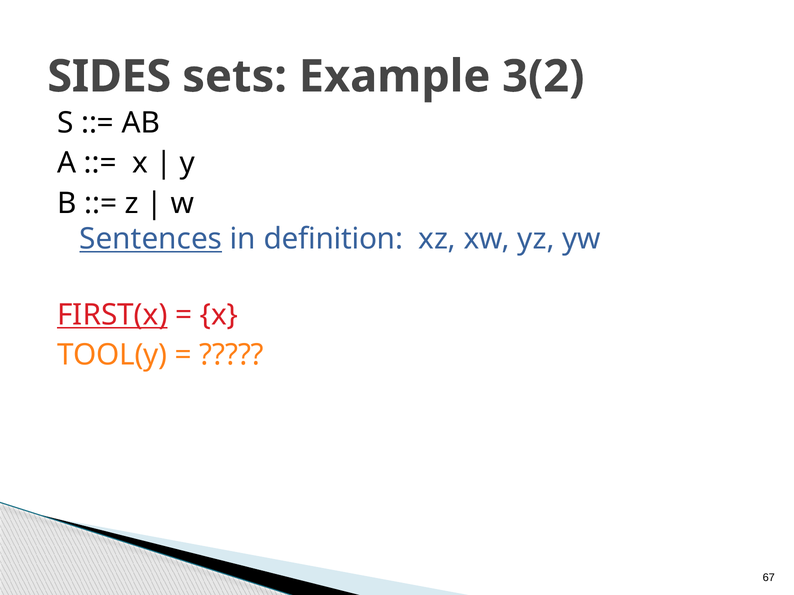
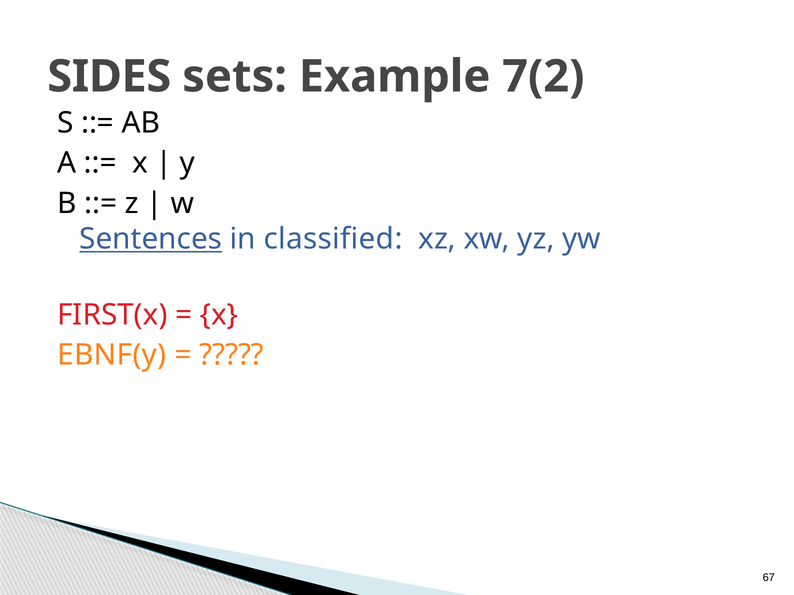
3(2: 3(2 -> 7(2
definition: definition -> classified
FIRST(x underline: present -> none
TOOL(y: TOOL(y -> EBNF(y
